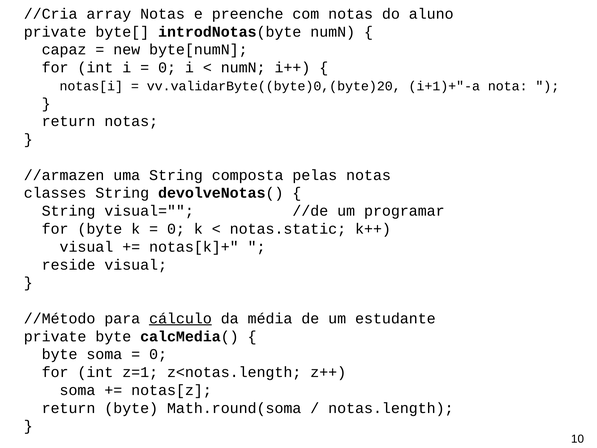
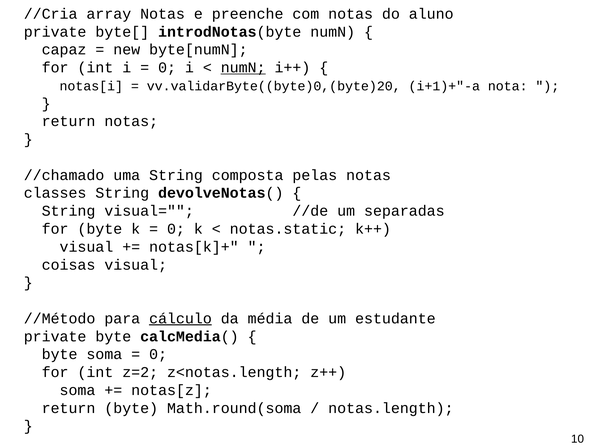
numN at (243, 68) underline: none -> present
//armazen: //armazen -> //chamado
programar: programar -> separadas
reside: reside -> coisas
z=1: z=1 -> z=2
